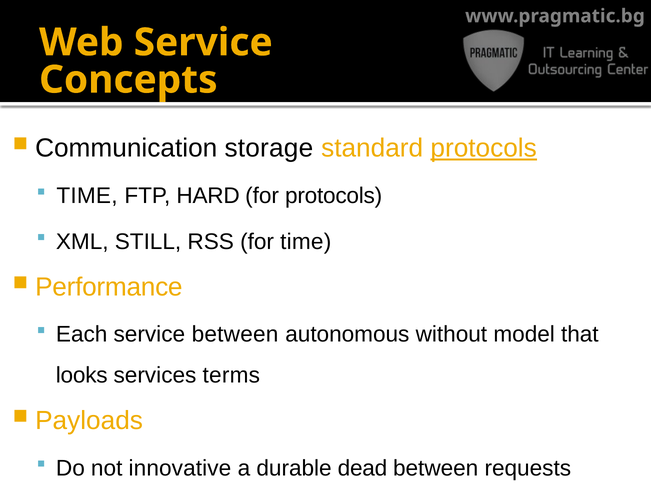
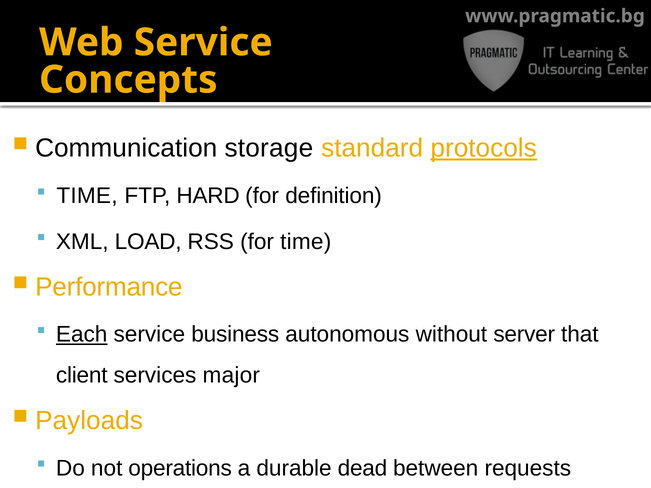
for protocols: protocols -> definition
STILL: STILL -> LOAD
Each underline: none -> present
service between: between -> business
model: model -> server
looks: looks -> client
terms: terms -> major
innovative: innovative -> operations
